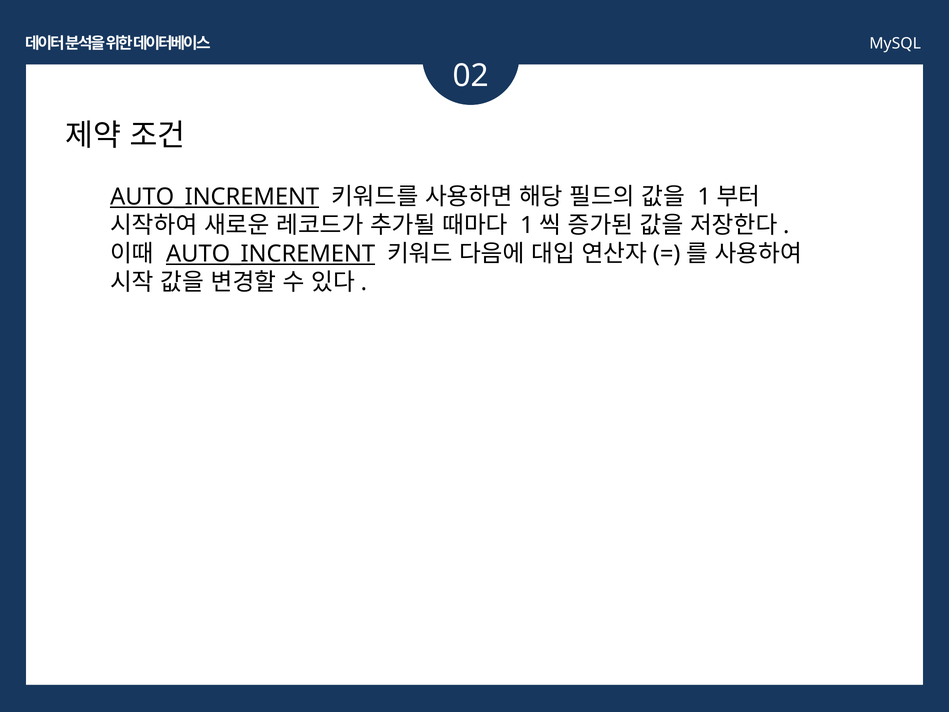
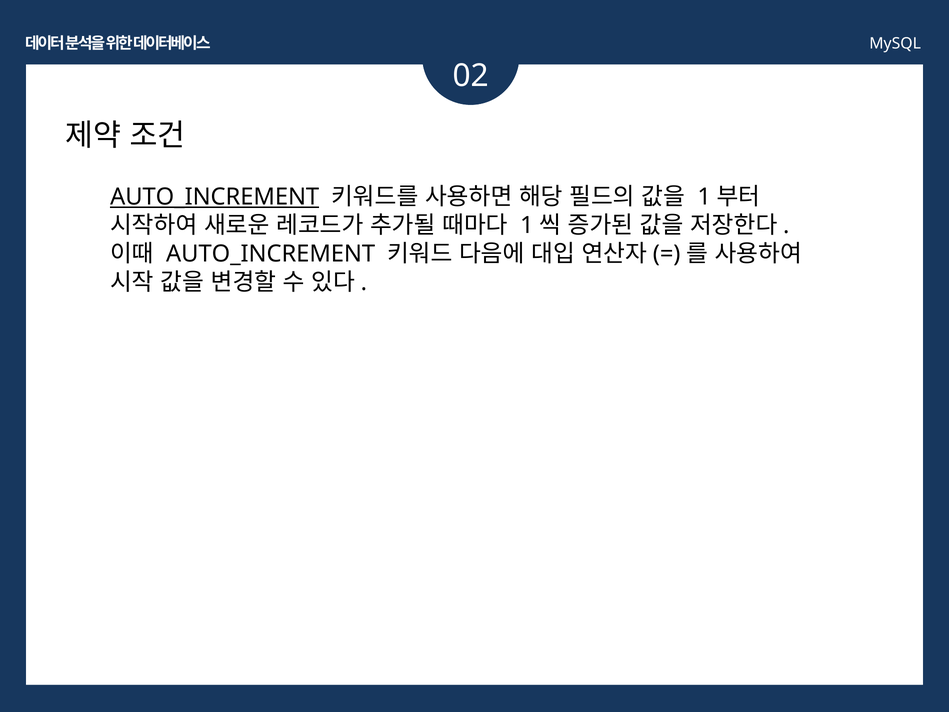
AUTO_INCREMENT at (271, 254) underline: present -> none
